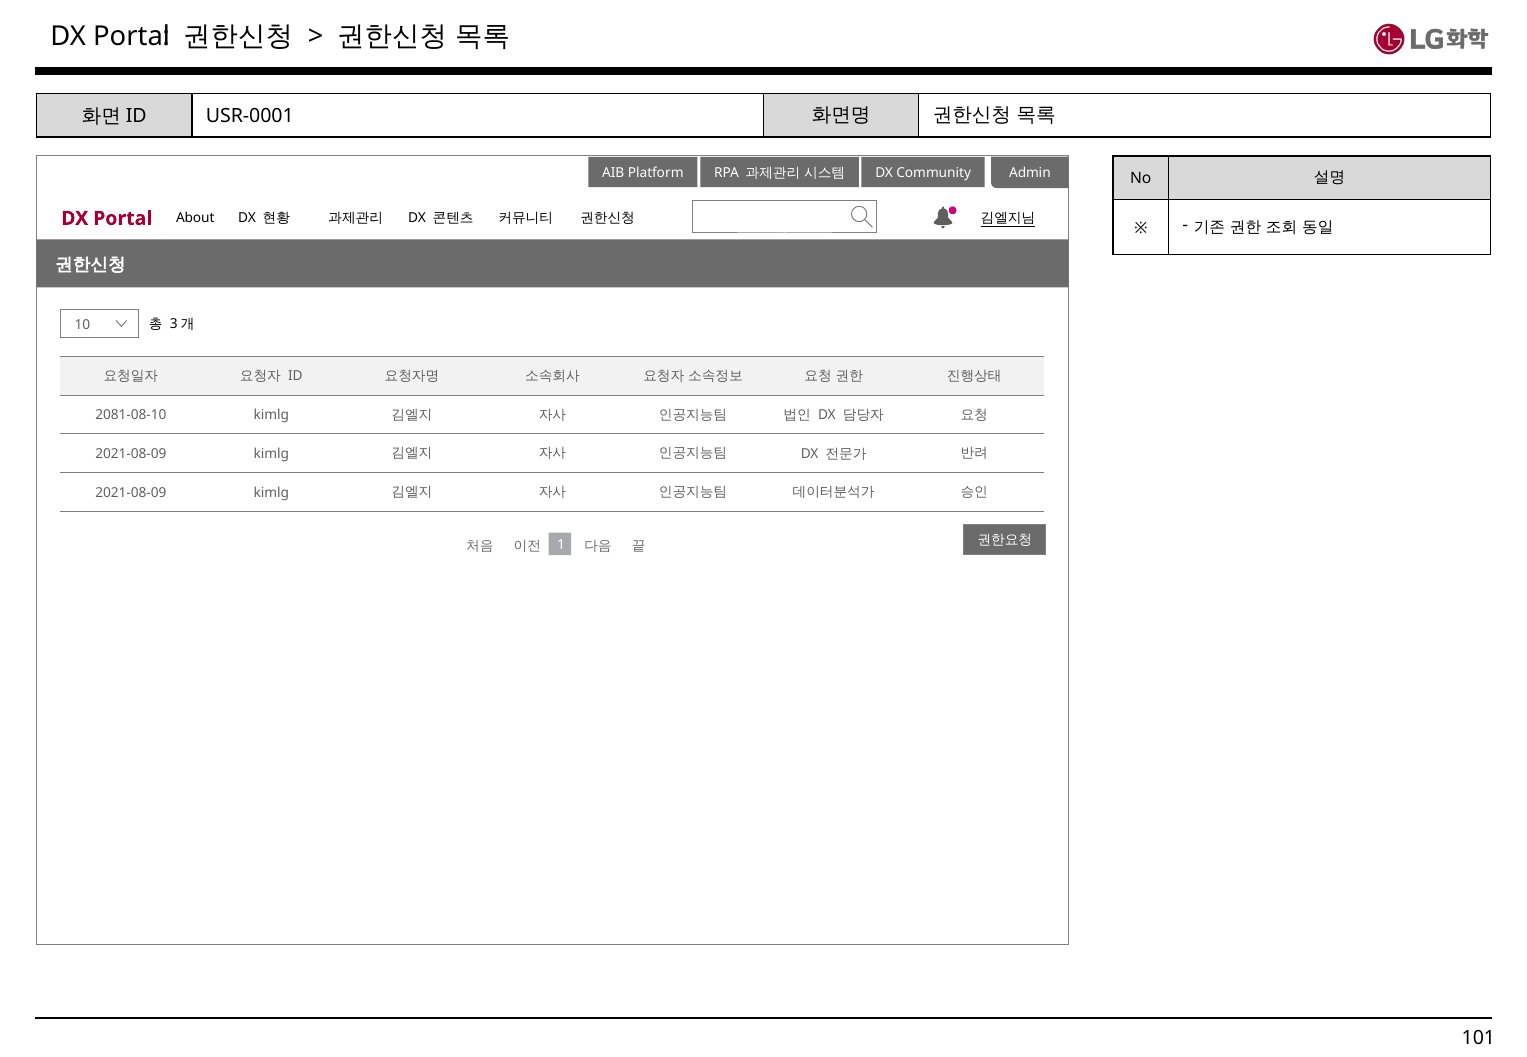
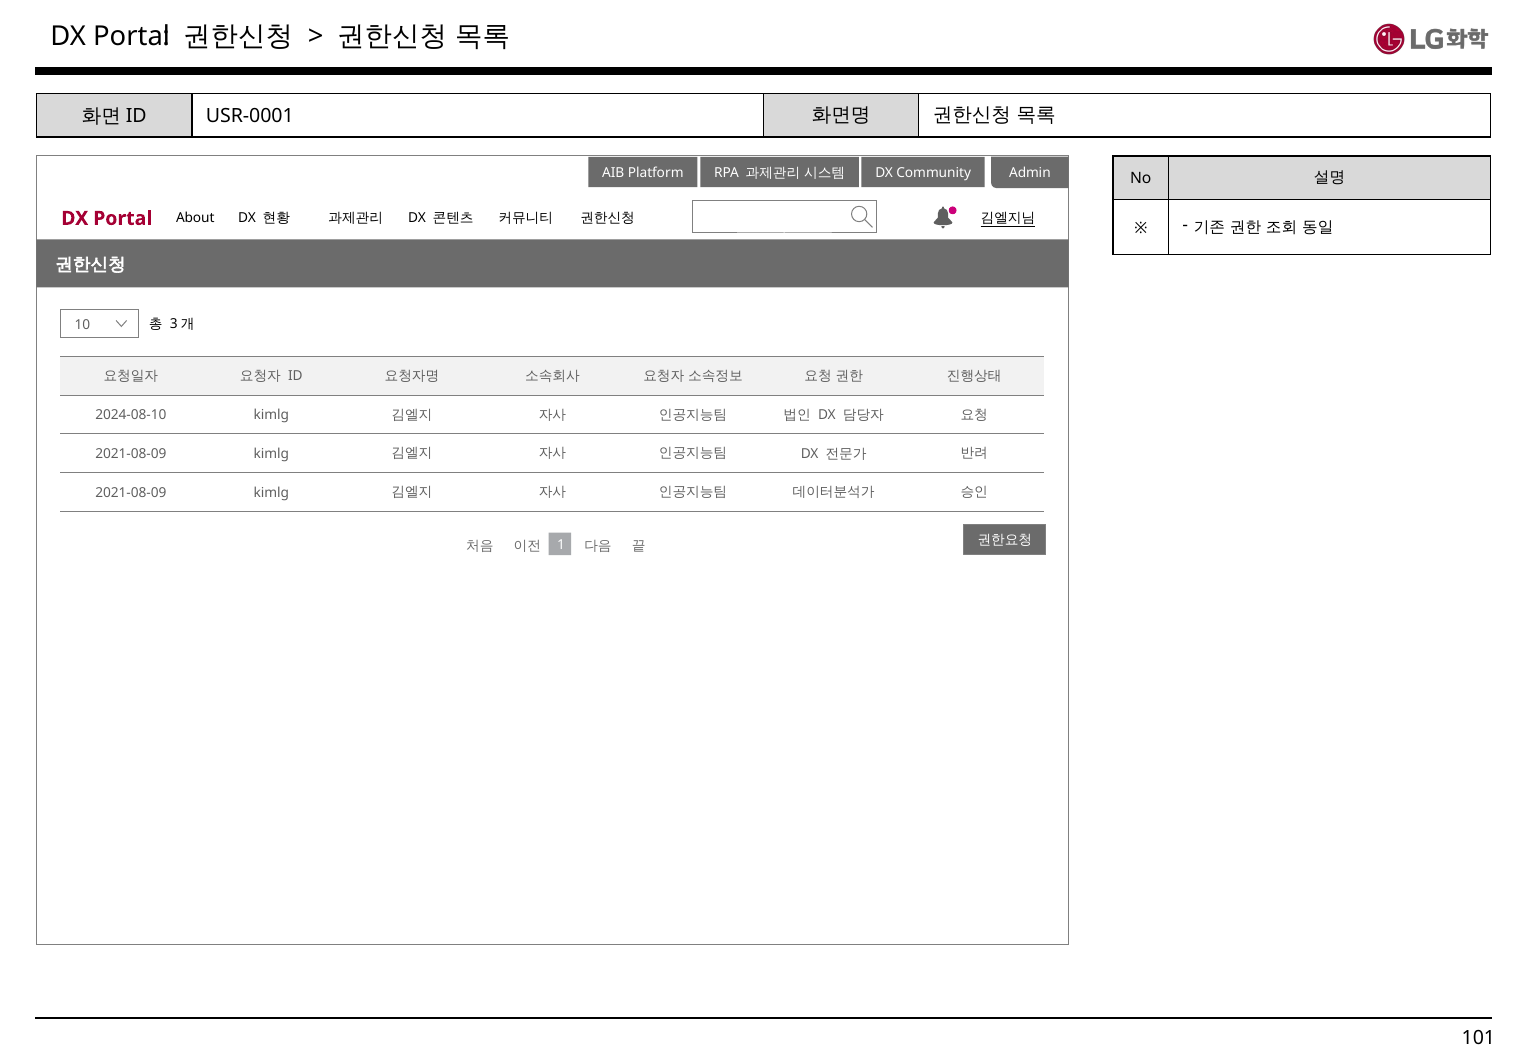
2081-08-10: 2081-08-10 -> 2024-08-10
